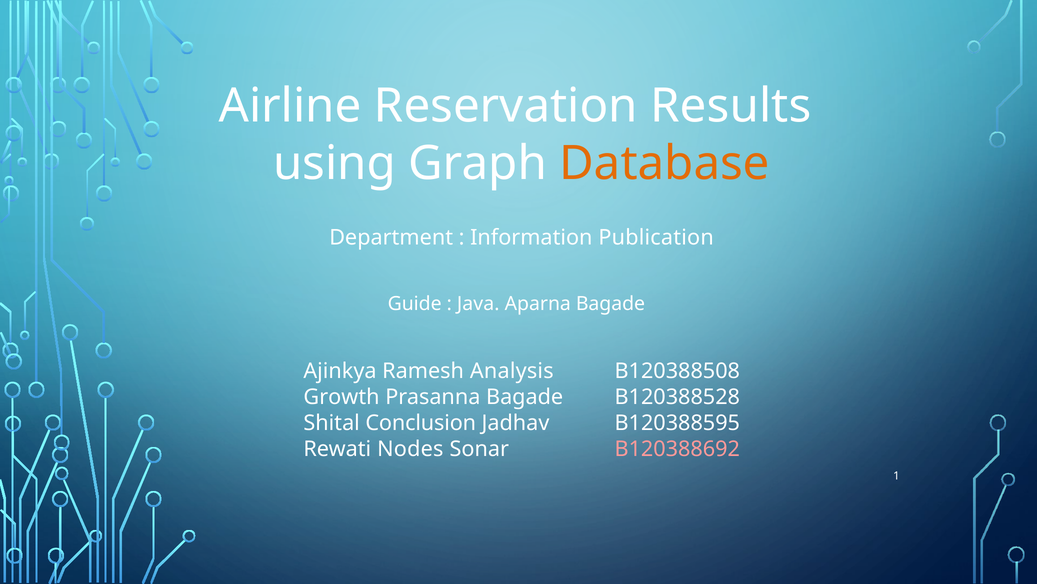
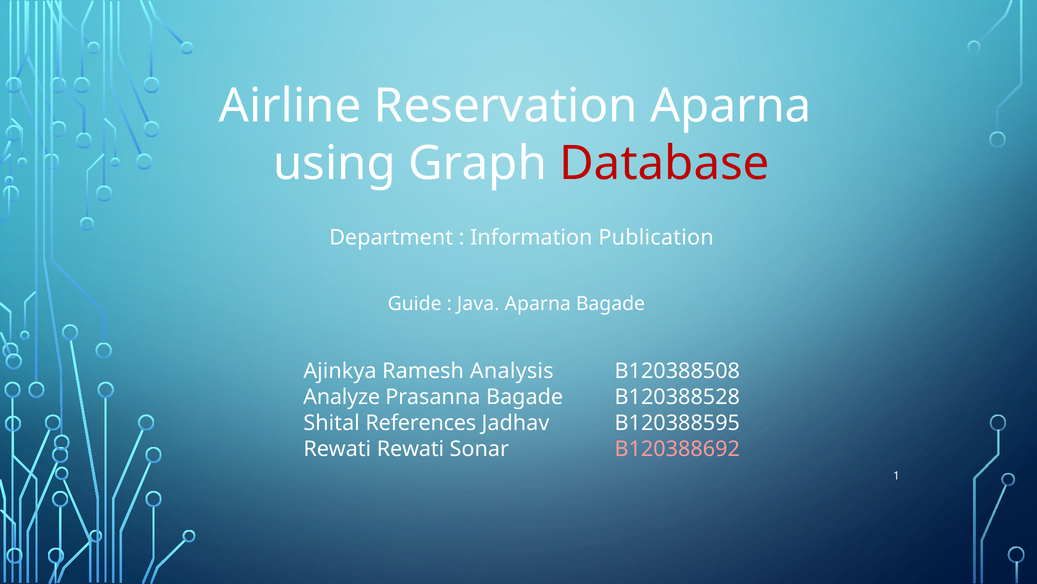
Reservation Results: Results -> Aparna
Database colour: orange -> red
Growth: Growth -> Analyze
Conclusion: Conclusion -> References
Rewati Nodes: Nodes -> Rewati
